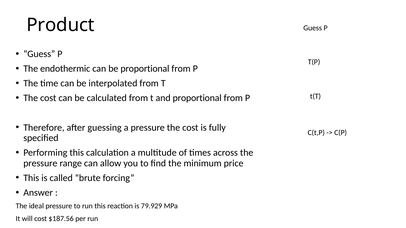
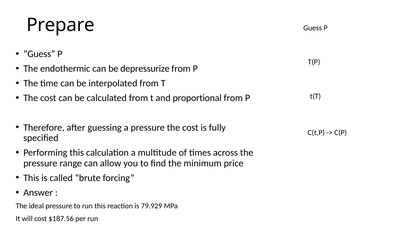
Product: Product -> Prepare
be proportional: proportional -> depressurize
